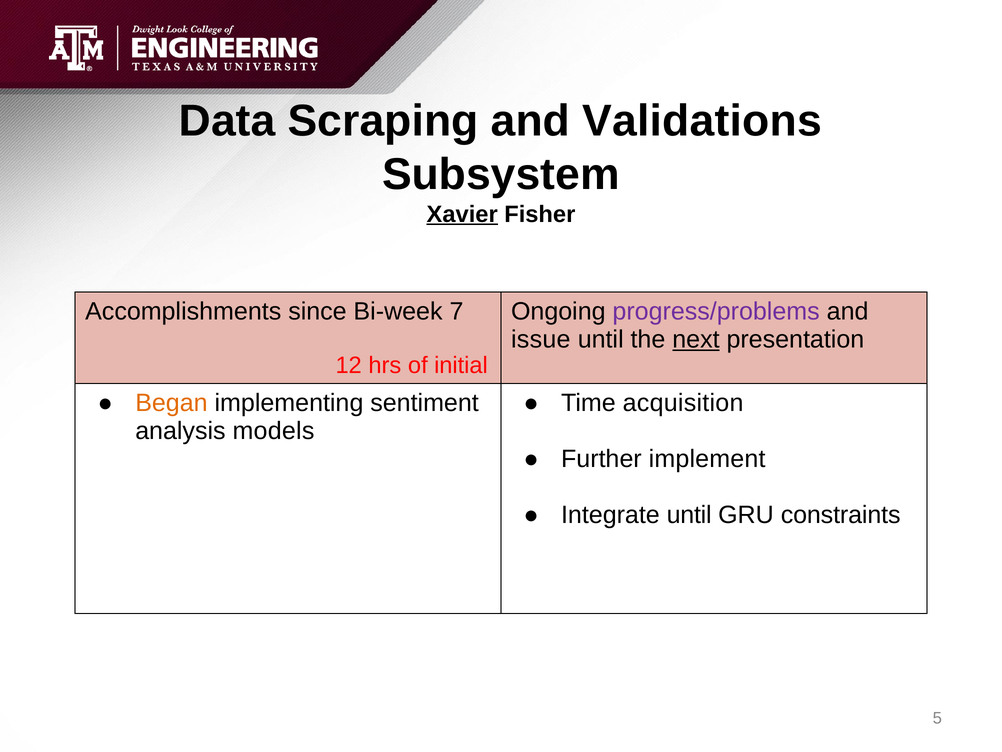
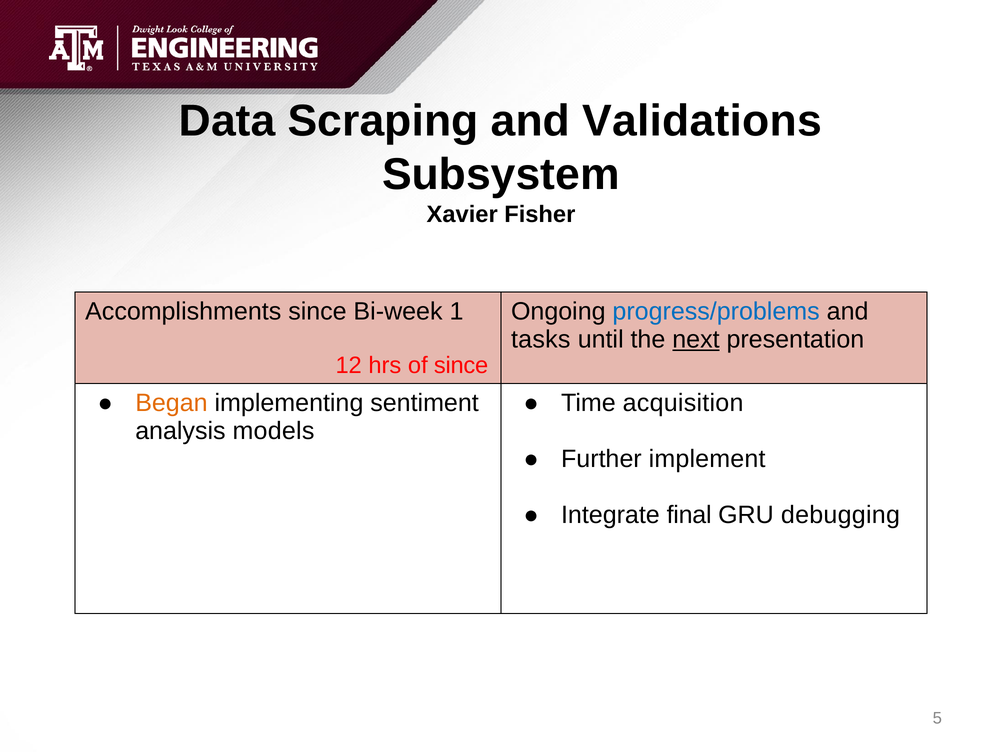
Xavier underline: present -> none
7: 7 -> 1
progress/problems colour: purple -> blue
issue: issue -> tasks
of initial: initial -> since
Integrate until: until -> final
constraints: constraints -> debugging
